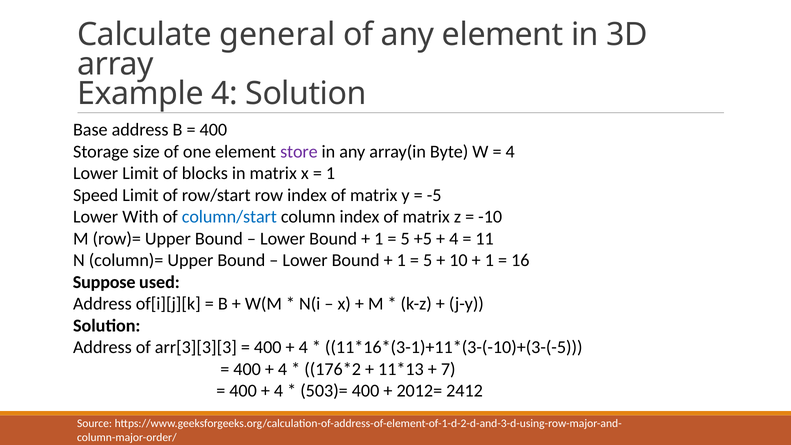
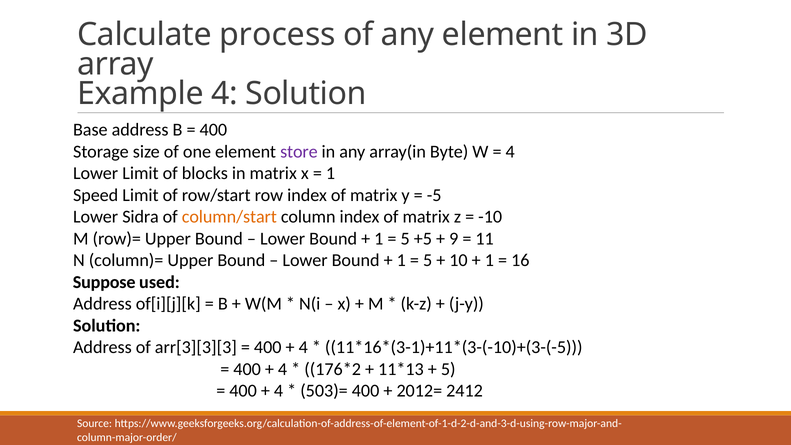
general: general -> process
With: With -> Sidra
column/start colour: blue -> orange
4 at (454, 239): 4 -> 9
7 at (448, 369): 7 -> 5
